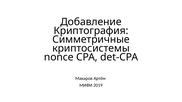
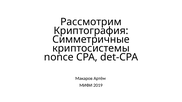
Добавление: Добавление -> Рассмотрим
